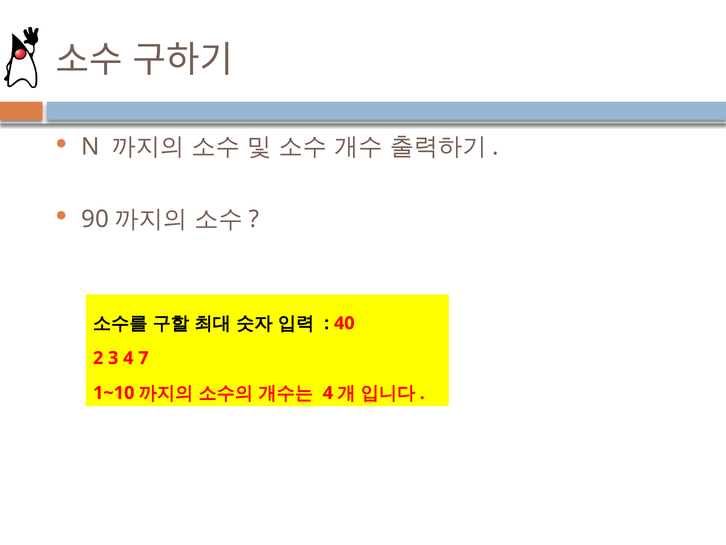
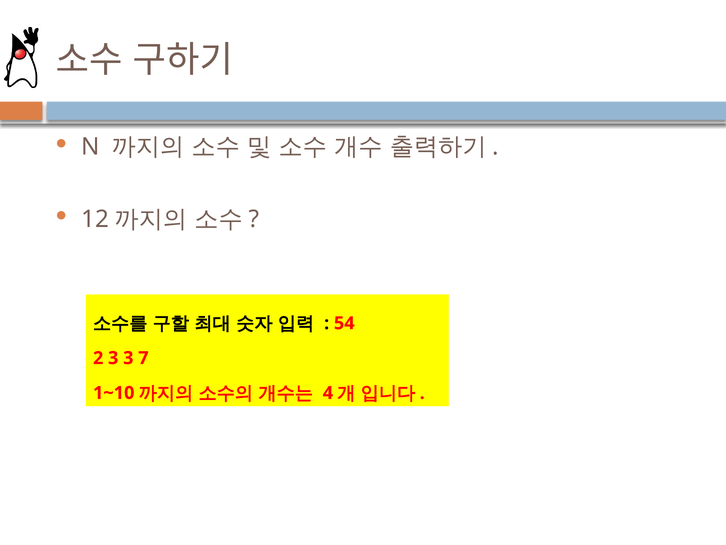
90: 90 -> 12
40: 40 -> 54
3 4: 4 -> 3
